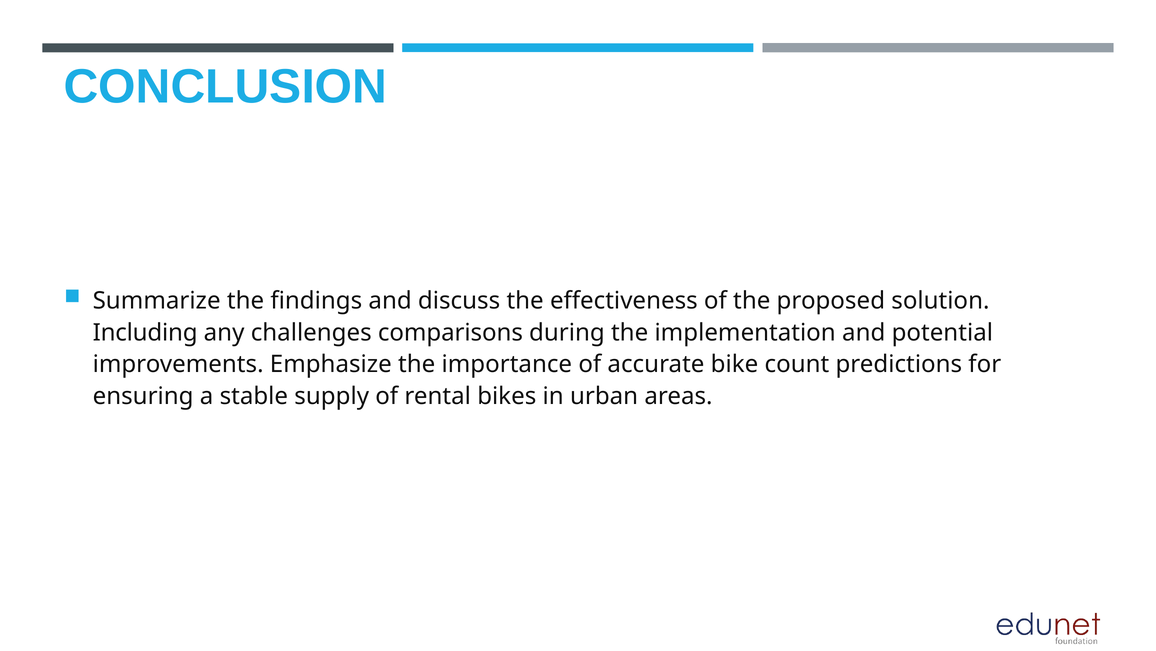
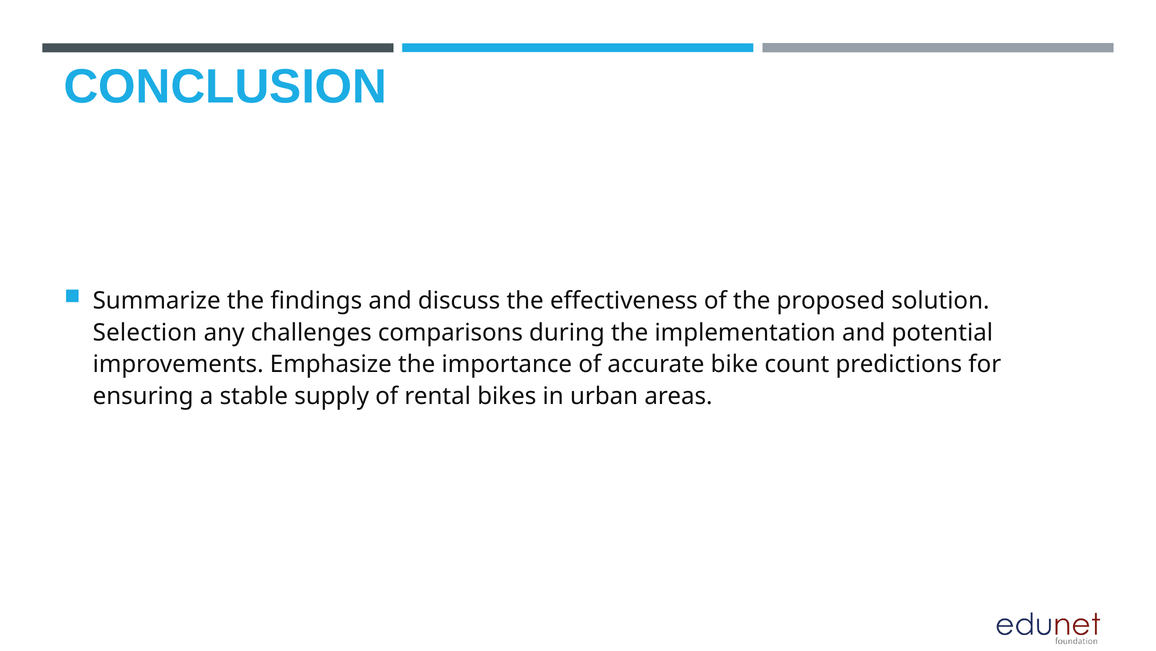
Including: Including -> Selection
